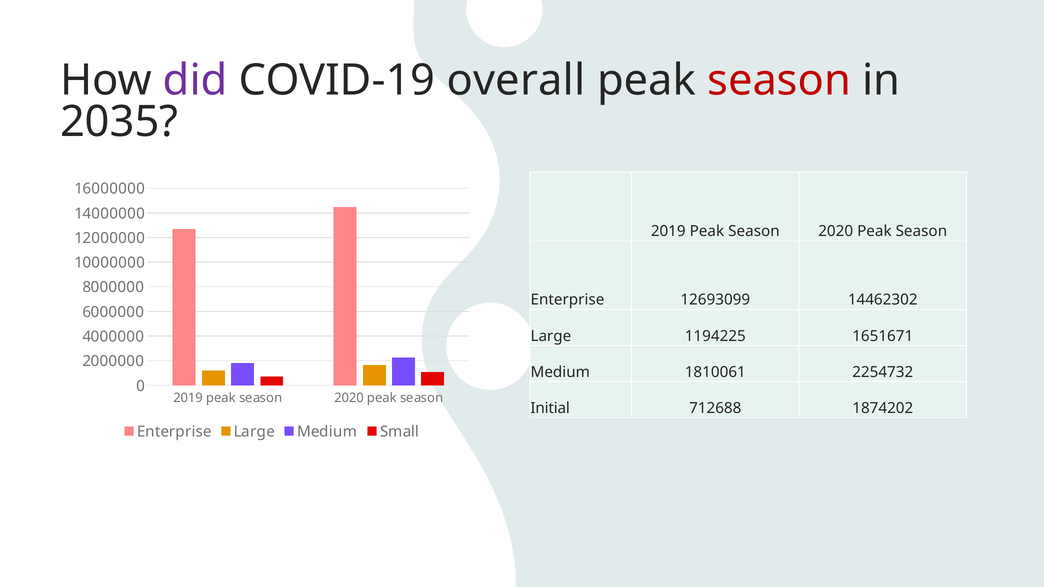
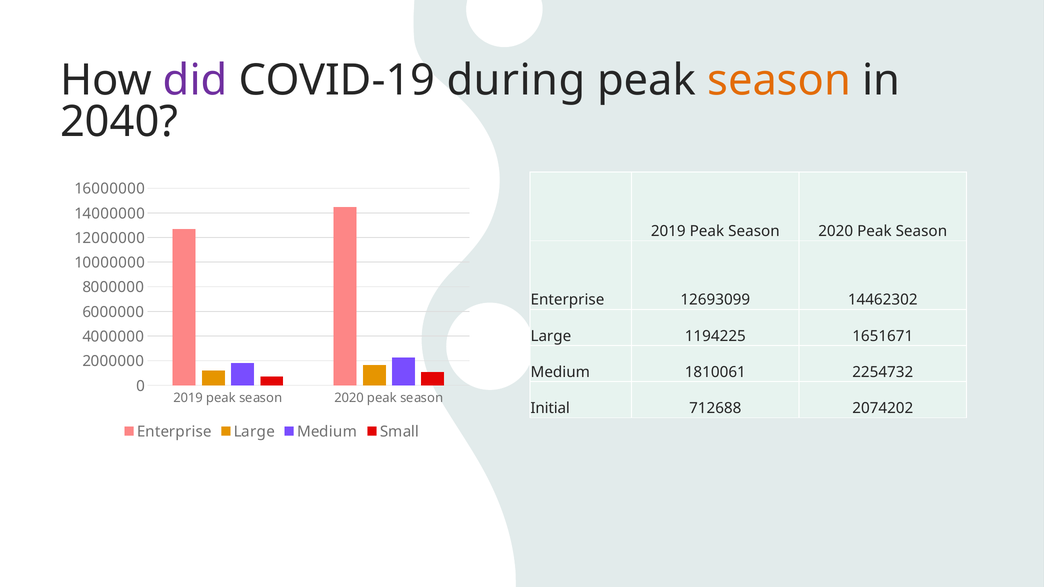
overall: overall -> during
season at (779, 80) colour: red -> orange
2035: 2035 -> 2040
1874202: 1874202 -> 2074202
